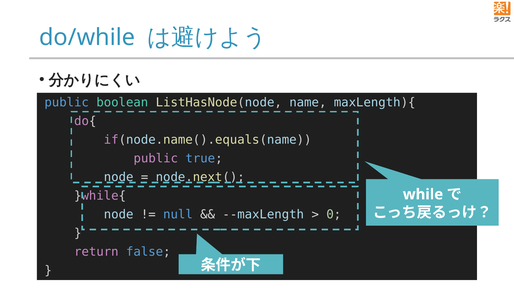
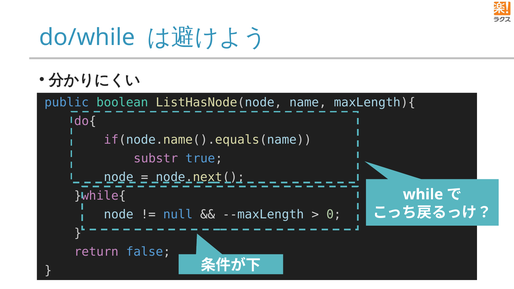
public at (156, 158): public -> substr
